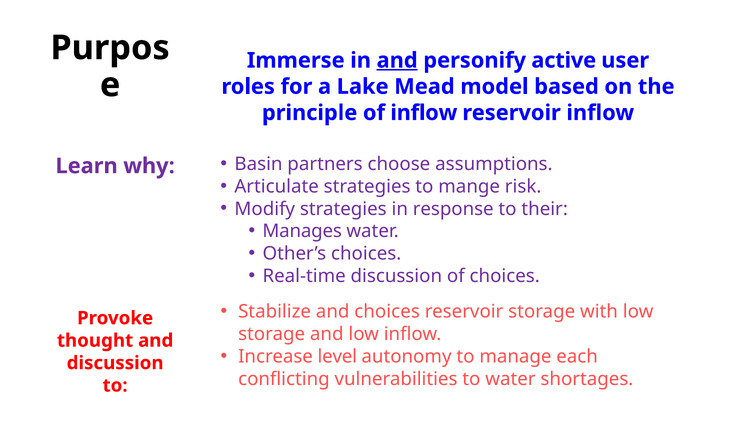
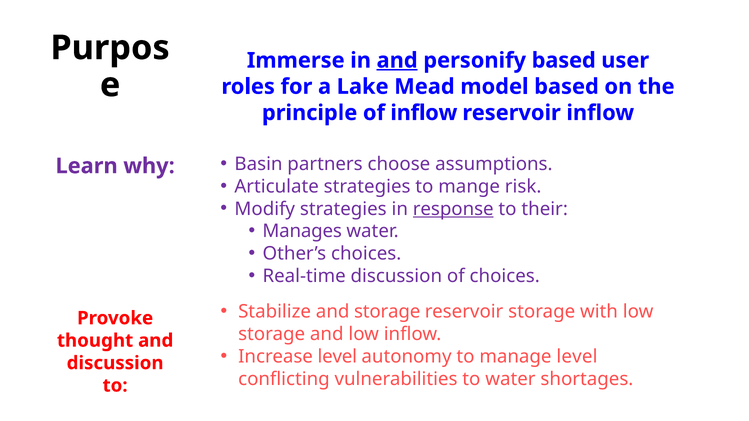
personify active: active -> based
response underline: none -> present
and choices: choices -> storage
manage each: each -> level
